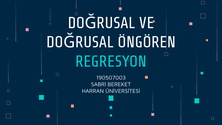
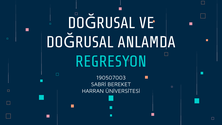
ÖNGÖREN: ÖNGÖREN -> ANLAMDA
